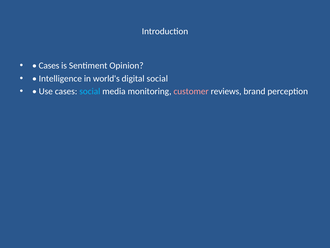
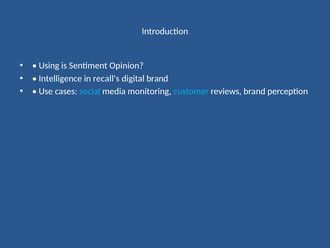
Cases at (49, 66): Cases -> Using
world's: world's -> recall's
digital social: social -> brand
customer colour: pink -> light blue
